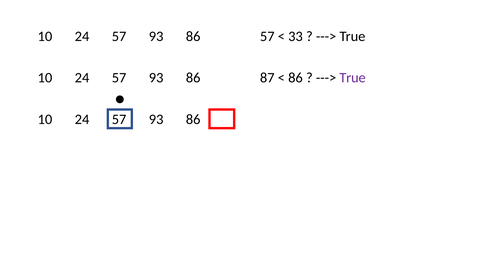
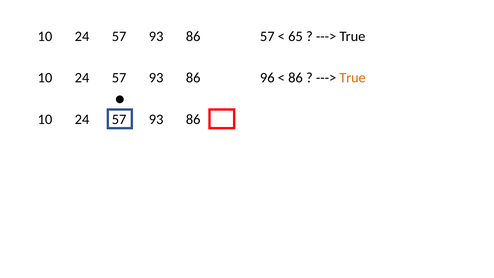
33: 33 -> 65
87: 87 -> 96
True at (353, 78) colour: purple -> orange
